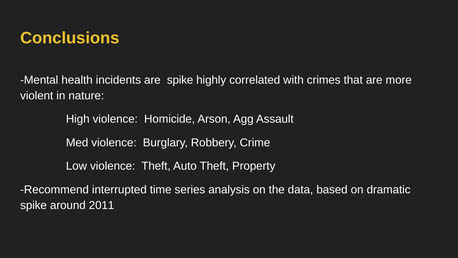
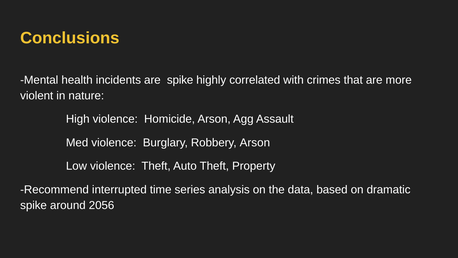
Robbery Crime: Crime -> Arson
2011: 2011 -> 2056
